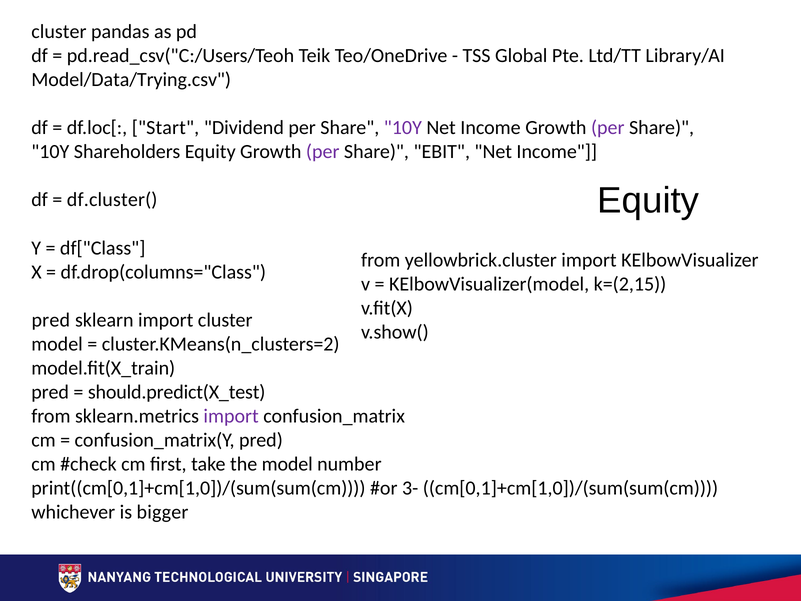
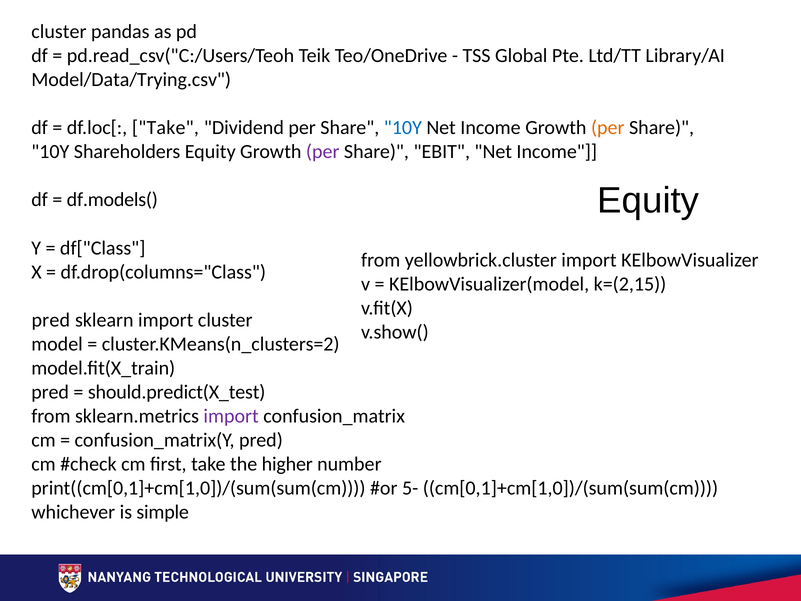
df.loc[ Start: Start -> Take
10Y at (403, 128) colour: purple -> blue
per at (608, 128) colour: purple -> orange
df.cluster(: df.cluster( -> df.models(
the model: model -> higher
3-: 3- -> 5-
bigger: bigger -> simple
